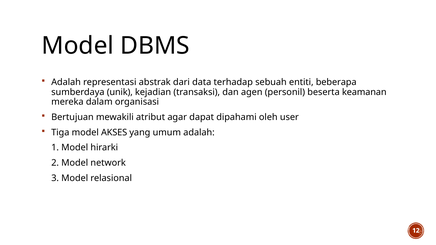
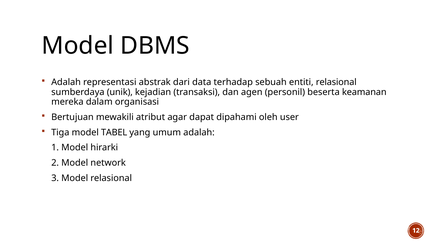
entiti beberapa: beberapa -> relasional
AKSES: AKSES -> TABEL
